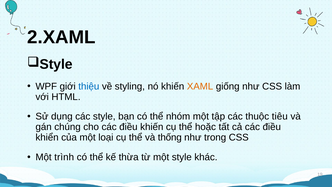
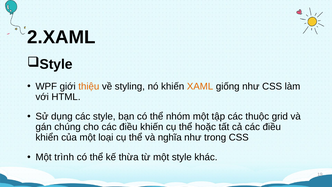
thiệu colour: blue -> orange
tiêu: tiêu -> grid
thống: thống -> nghĩa
